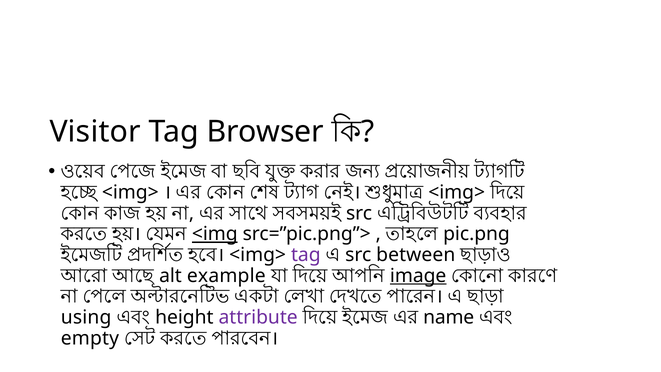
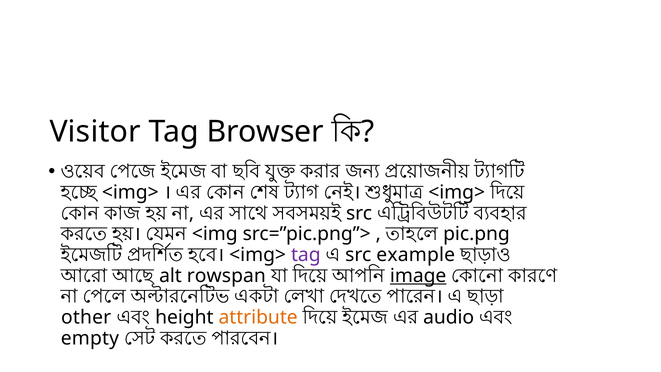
<img underline: present -> none
between: between -> example
example: example -> rowspan
using: using -> other
attribute colour: purple -> orange
name: name -> audio
